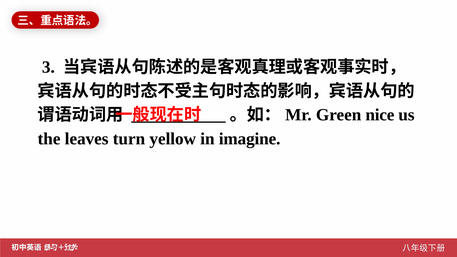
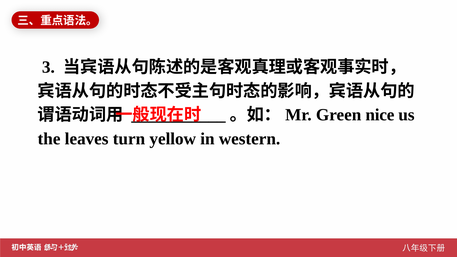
imagine: imagine -> western
